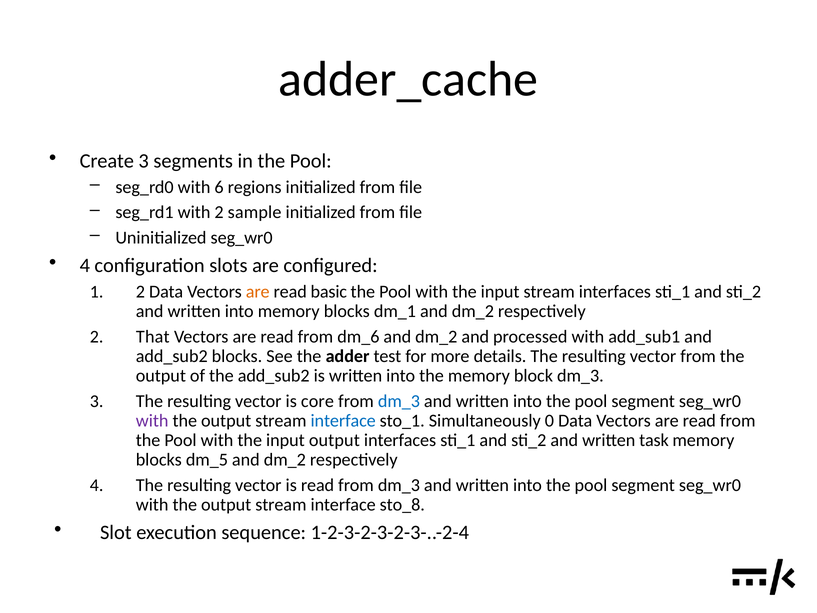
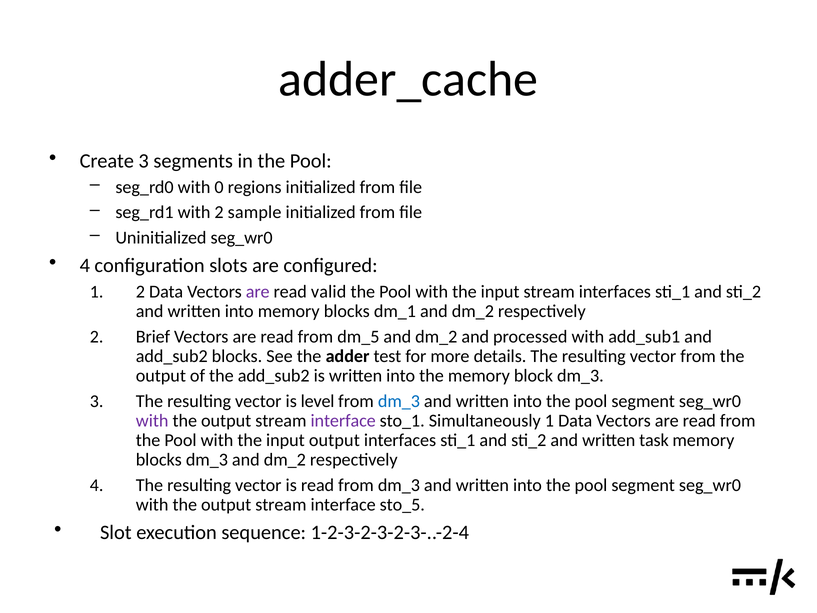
6: 6 -> 0
are at (258, 292) colour: orange -> purple
basic: basic -> valid
That: That -> Brief
dm_6: dm_6 -> dm_5
core: core -> level
interface at (343, 421) colour: blue -> purple
Simultaneously 0: 0 -> 1
blocks dm_5: dm_5 -> dm_3
sto_8: sto_8 -> sto_5
